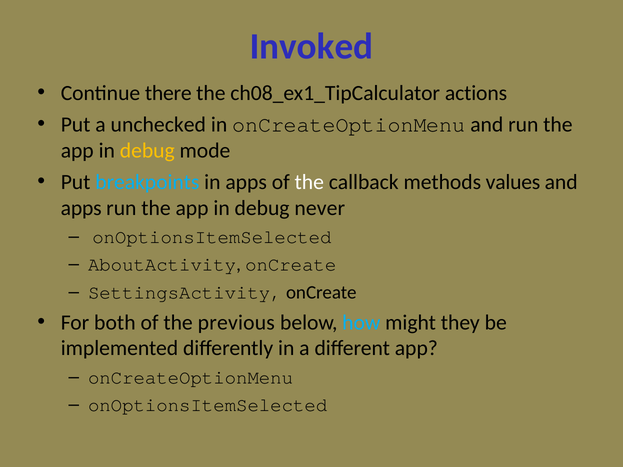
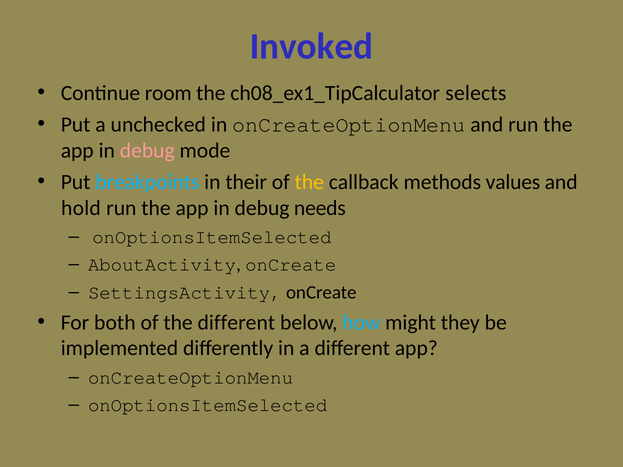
there: there -> room
actions: actions -> selects
debug at (147, 151) colour: yellow -> pink
in apps: apps -> their
the at (309, 182) colour: white -> yellow
apps at (81, 208): apps -> hold
never: never -> needs
the previous: previous -> different
